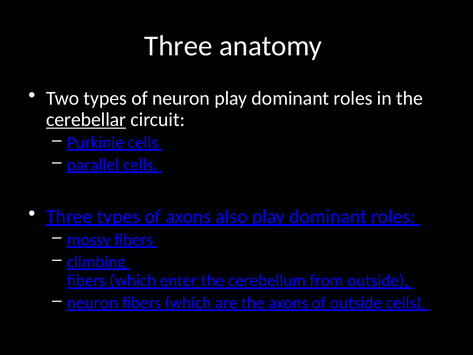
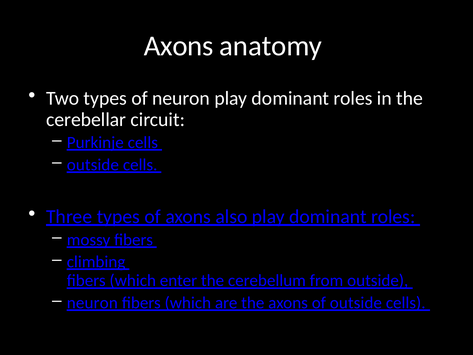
Three at (178, 46): Three -> Axons
cerebellar underline: present -> none
parallel at (93, 165): parallel -> outside
